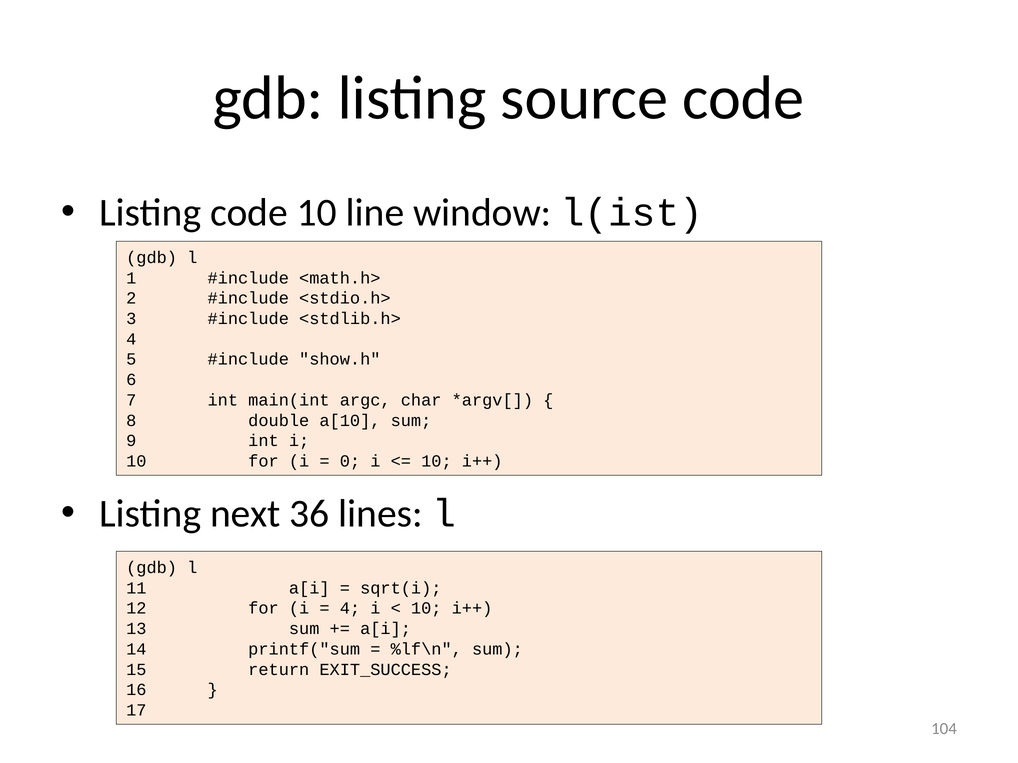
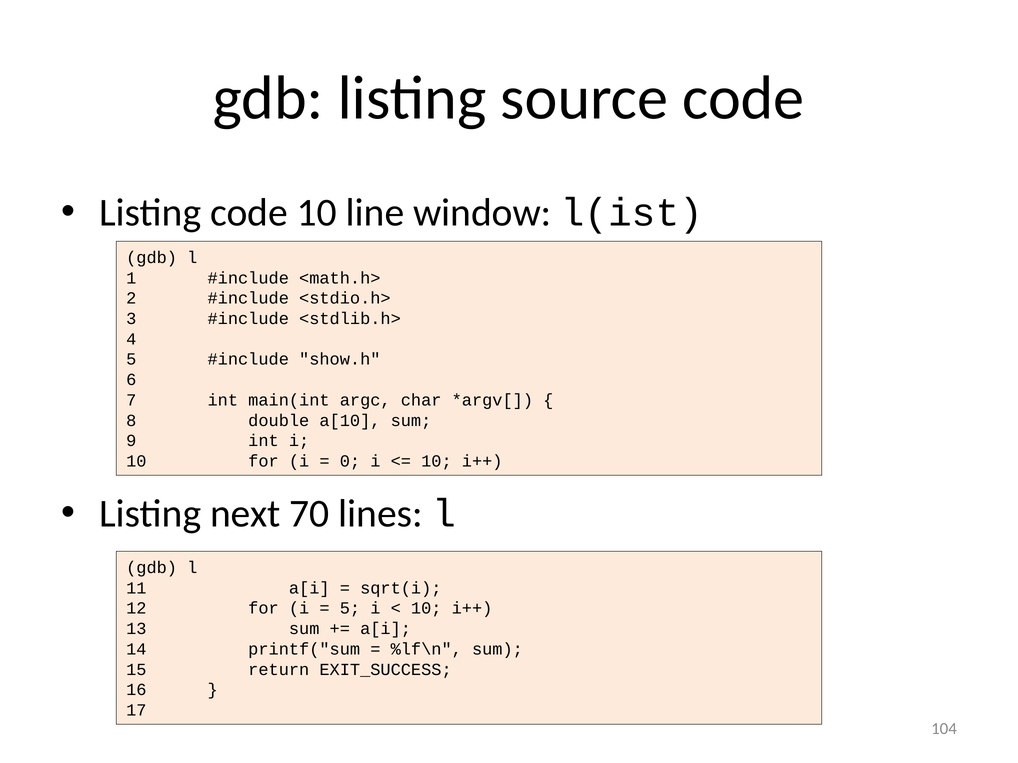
36: 36 -> 70
4 at (350, 609): 4 -> 5
